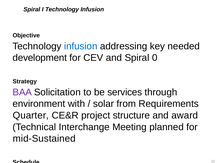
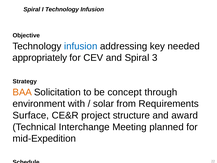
development: development -> appropriately
0: 0 -> 3
BAA at (22, 92) colour: purple -> orange
services: services -> concept
Quarter at (31, 115): Quarter -> Surface
mid-Sustained: mid-Sustained -> mid-Expedition
